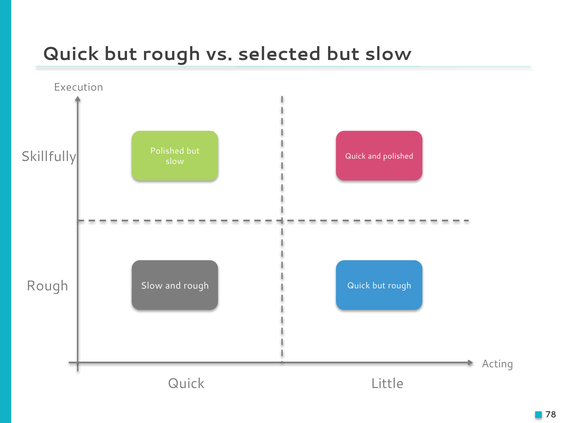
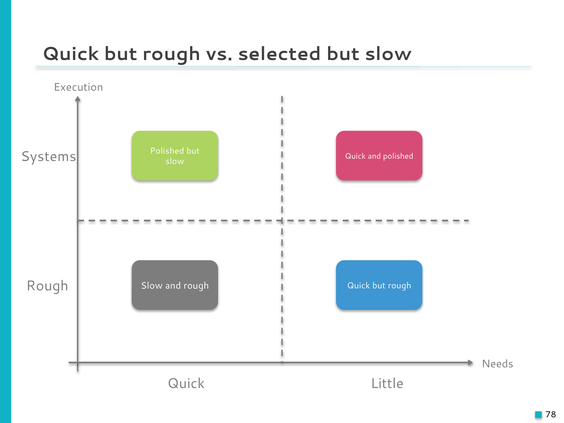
Skillfully: Skillfully -> Systems
Acting: Acting -> Needs
